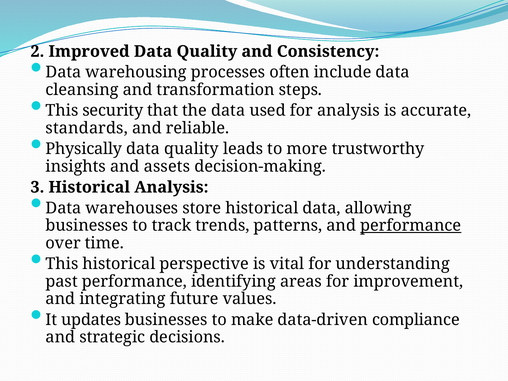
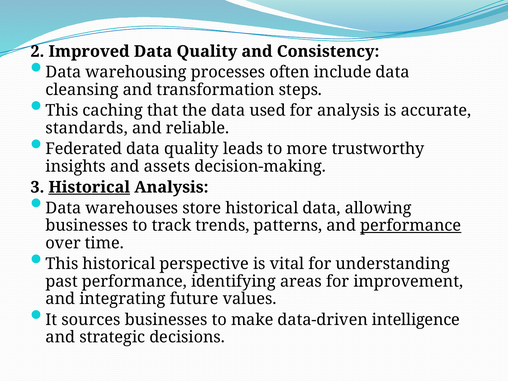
security: security -> caching
Physically: Physically -> Federated
Historical at (89, 187) underline: none -> present
updates: updates -> sources
compliance: compliance -> intelligence
